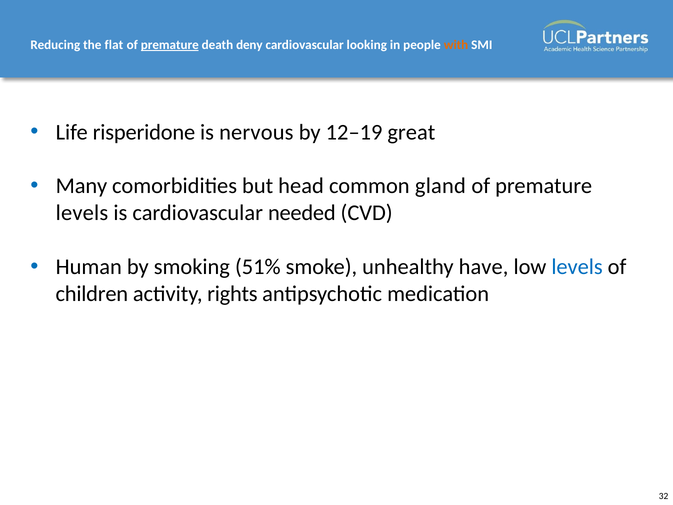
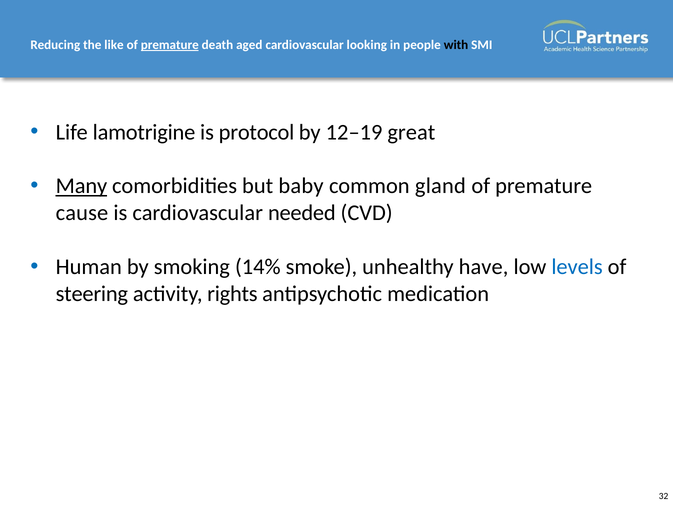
flat: flat -> like
deny: deny -> aged
with colour: orange -> black
risperidone: risperidone -> lamotrigine
nervous: nervous -> protocol
Many underline: none -> present
head: head -> baby
levels at (82, 213): levels -> cause
51%: 51% -> 14%
children: children -> steering
